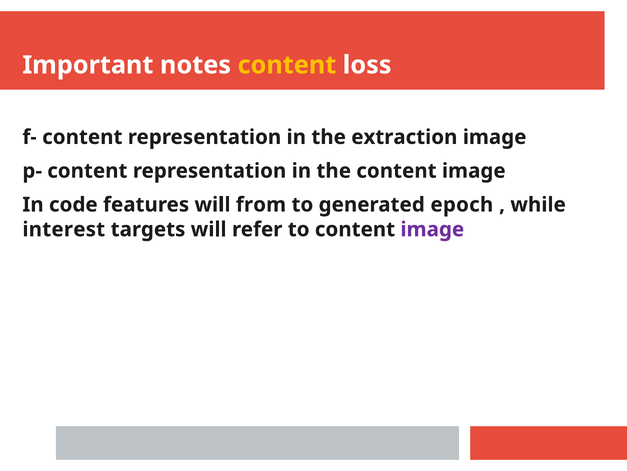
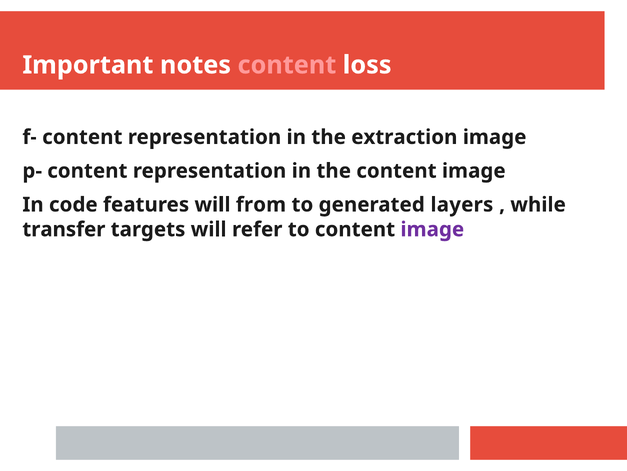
content at (287, 65) colour: yellow -> pink
epoch: epoch -> layers
interest: interest -> transfer
